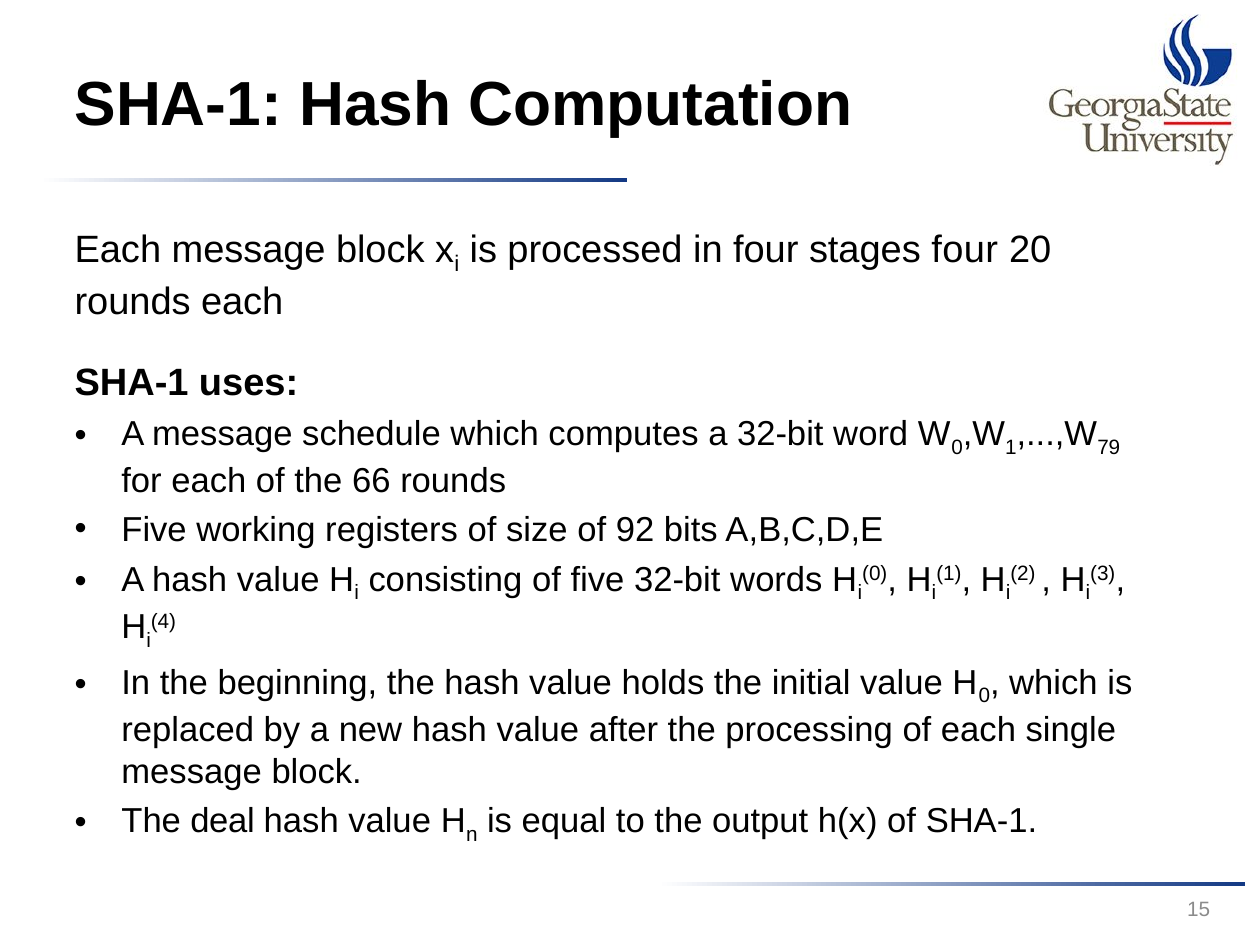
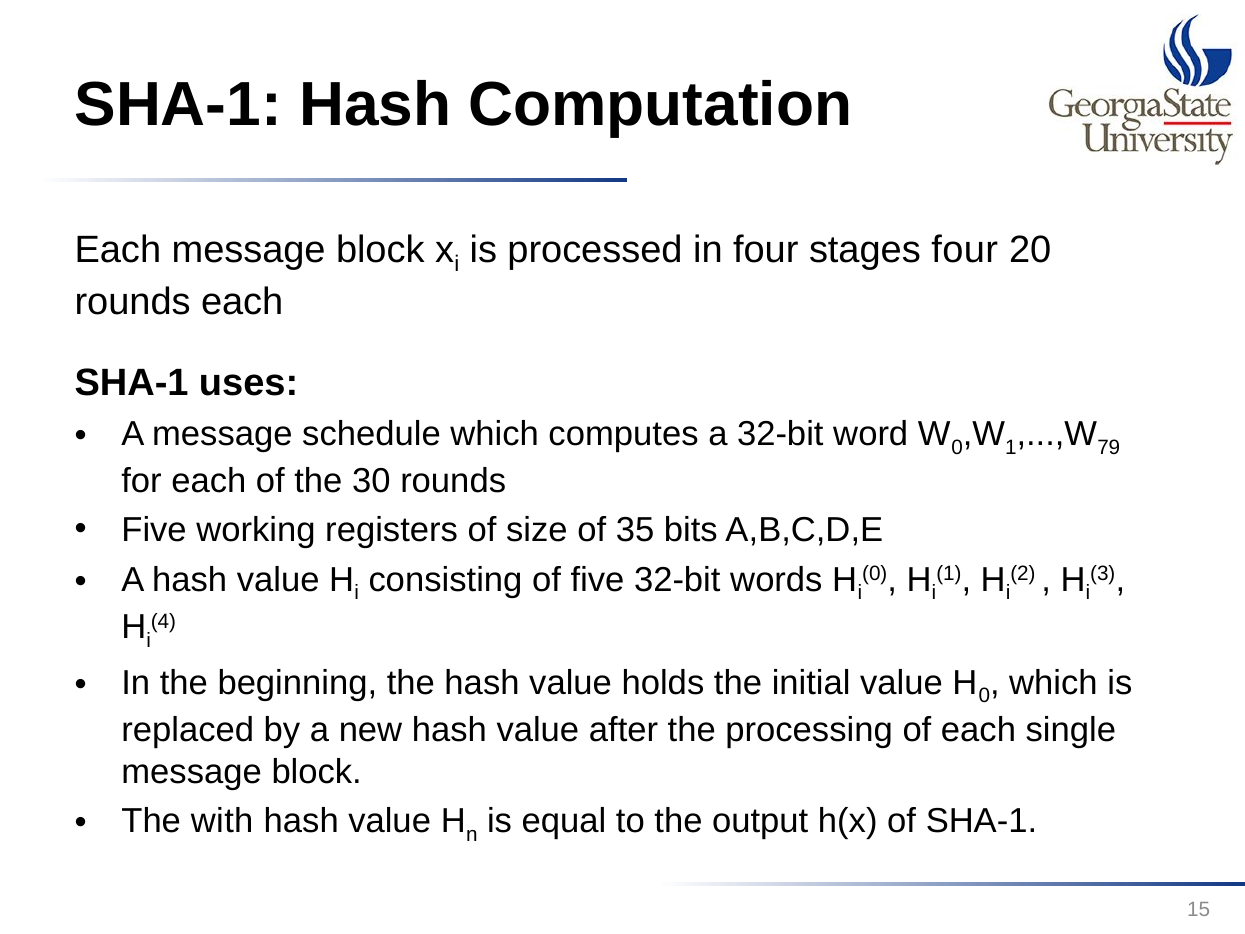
66: 66 -> 30
92: 92 -> 35
deal: deal -> with
